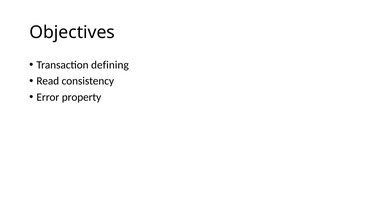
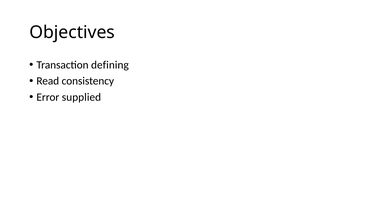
property: property -> supplied
